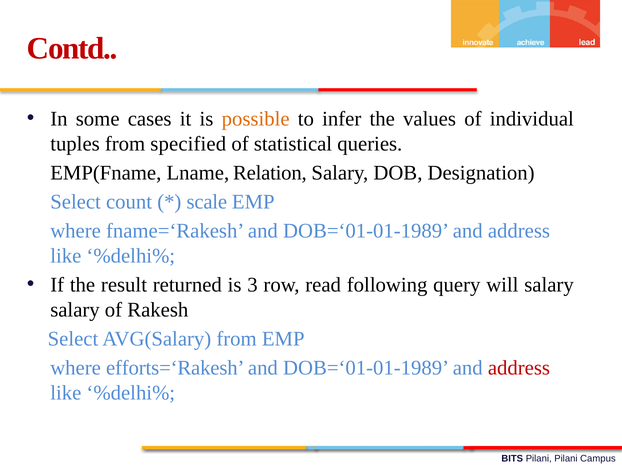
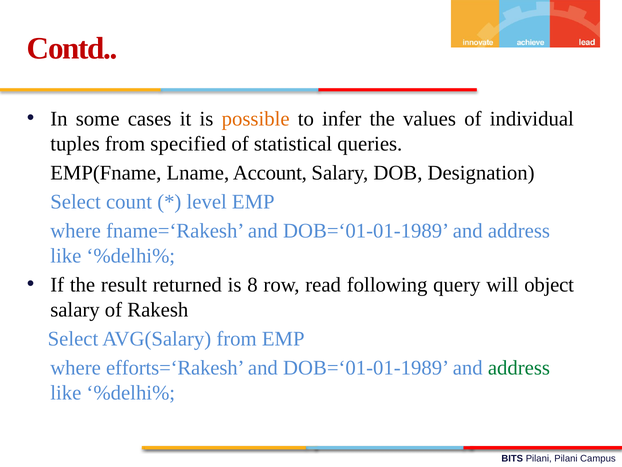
Relation: Relation -> Account
scale: scale -> level
3: 3 -> 8
will salary: salary -> object
address at (519, 367) colour: red -> green
